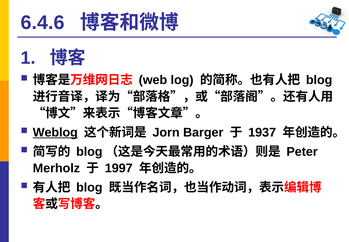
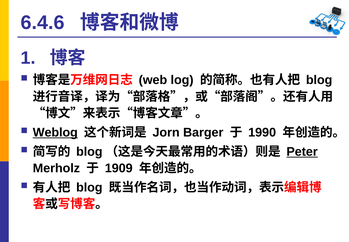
1937: 1937 -> 1990
Peter underline: none -> present
1997: 1997 -> 1909
